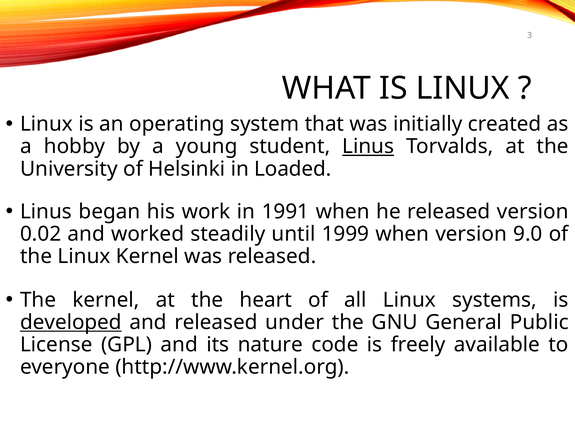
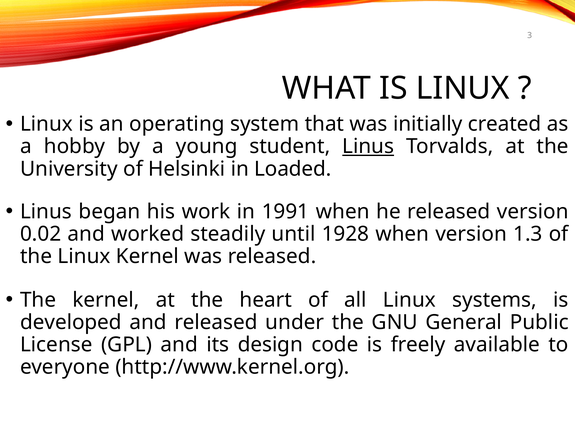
1999: 1999 -> 1928
9.0: 9.0 -> 1.3
developed underline: present -> none
nature: nature -> design
